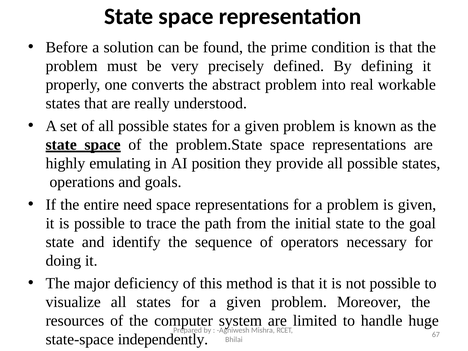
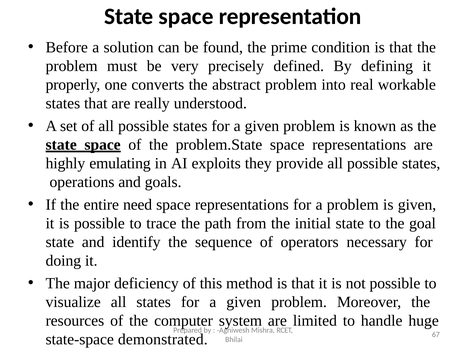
position: position -> exploits
independently: independently -> demonstrated
